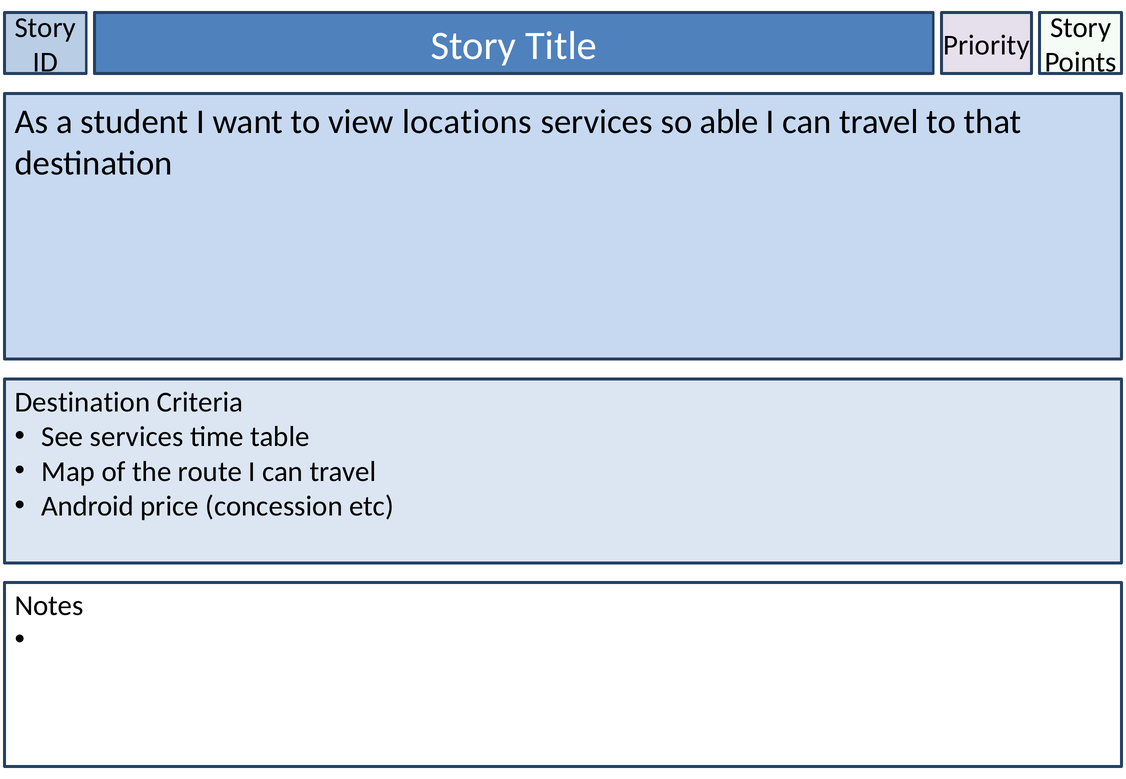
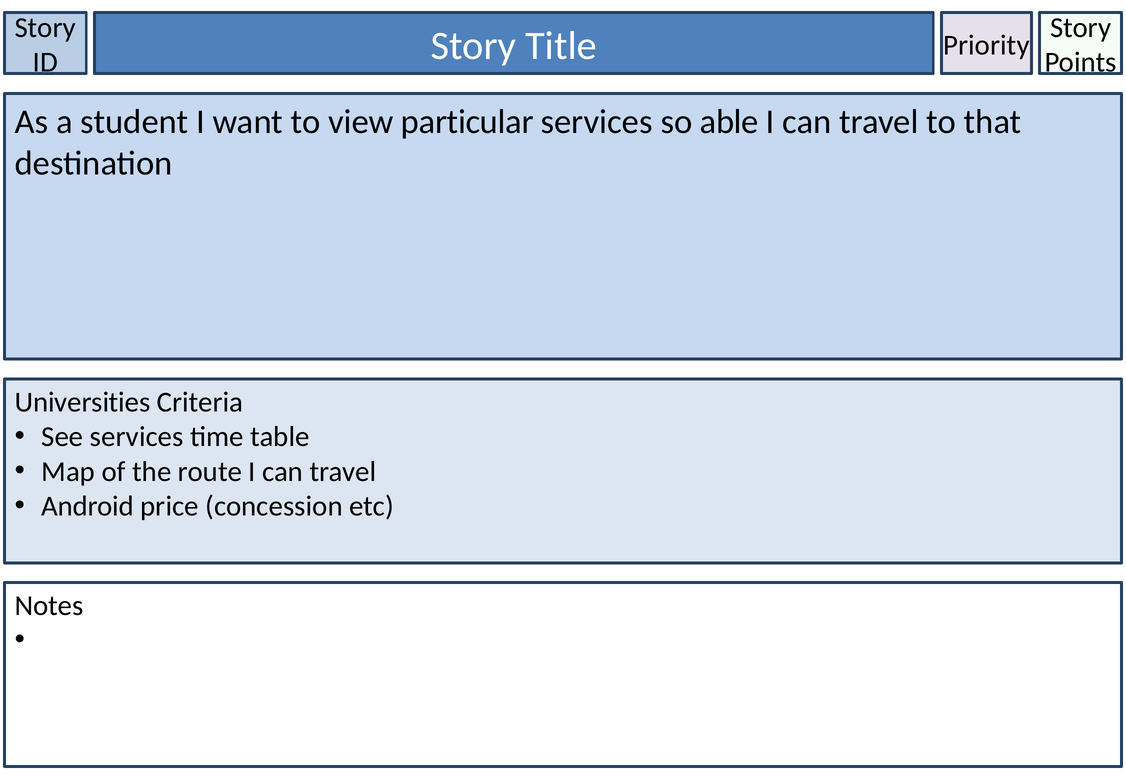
locations: locations -> particular
Destination at (82, 403): Destination -> Universities
